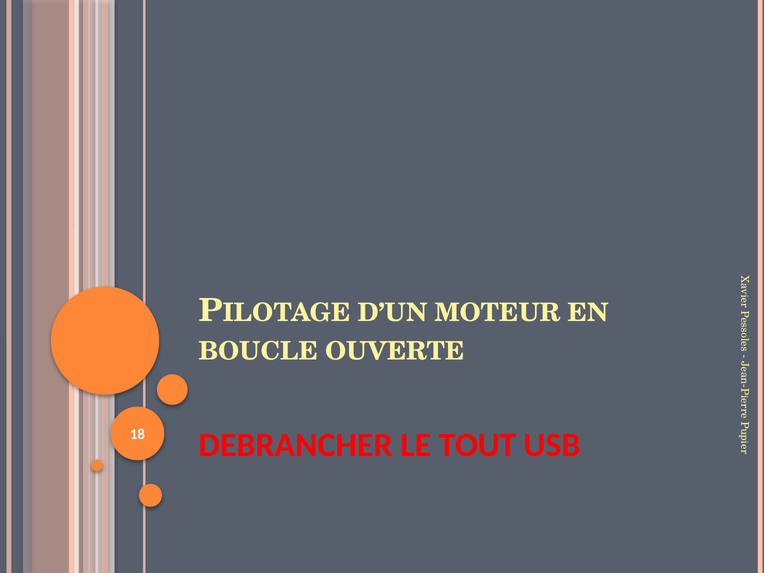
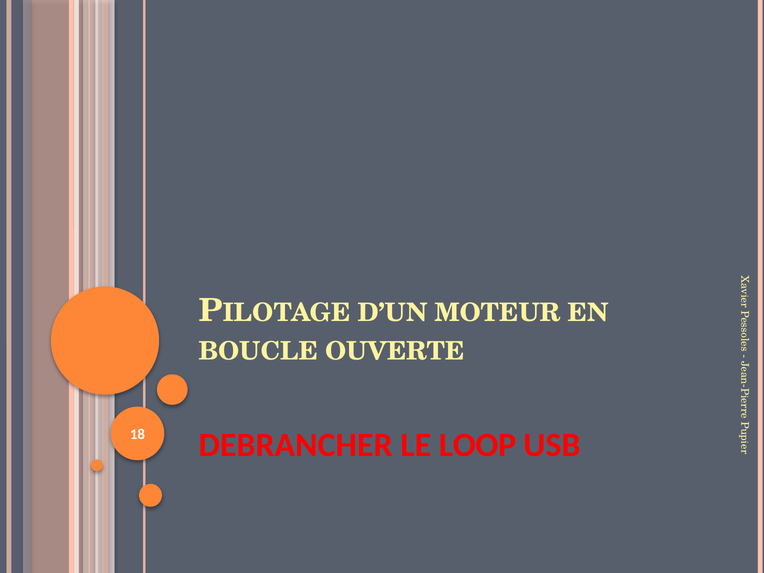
TOUT: TOUT -> LOOP
